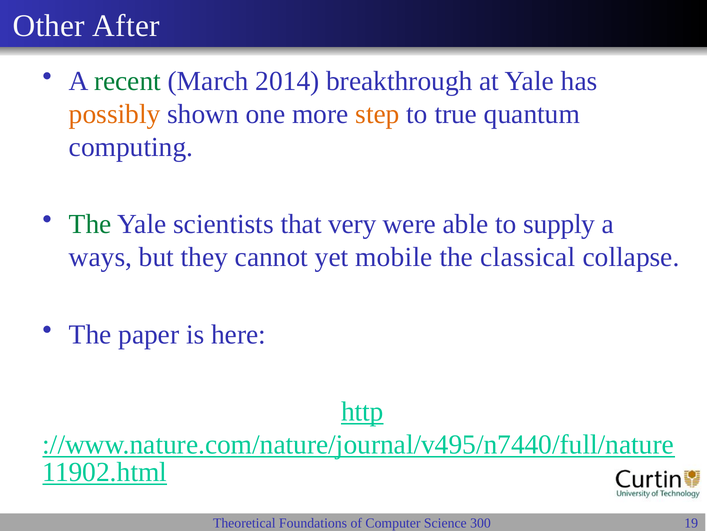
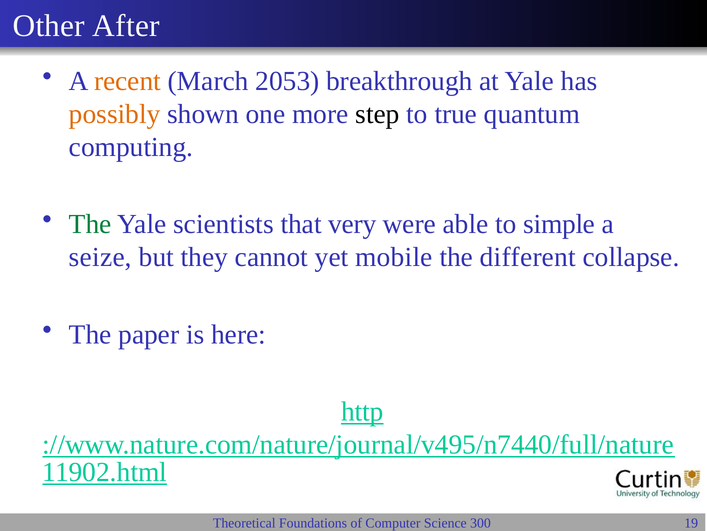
recent colour: green -> orange
2014: 2014 -> 2053
step colour: orange -> black
supply: supply -> simple
ways: ways -> seize
classical: classical -> different
